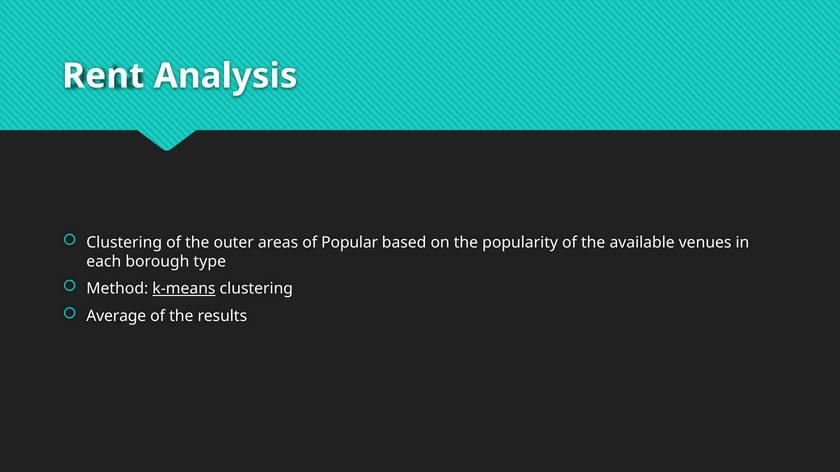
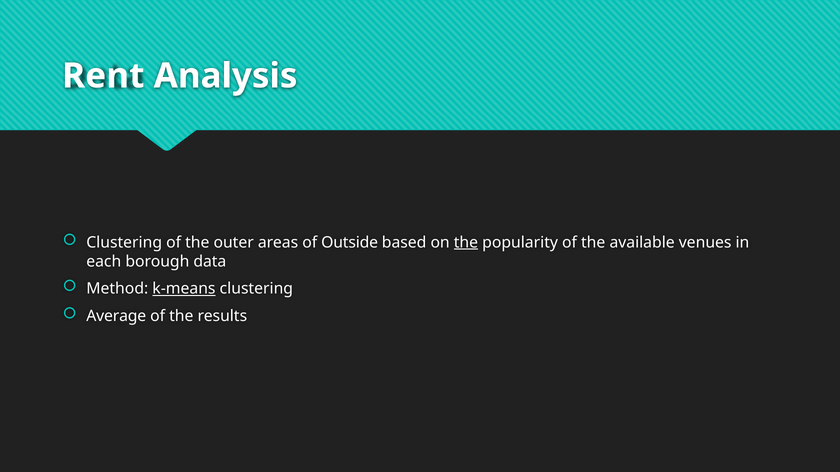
Popular: Popular -> Outside
the at (466, 243) underline: none -> present
type: type -> data
